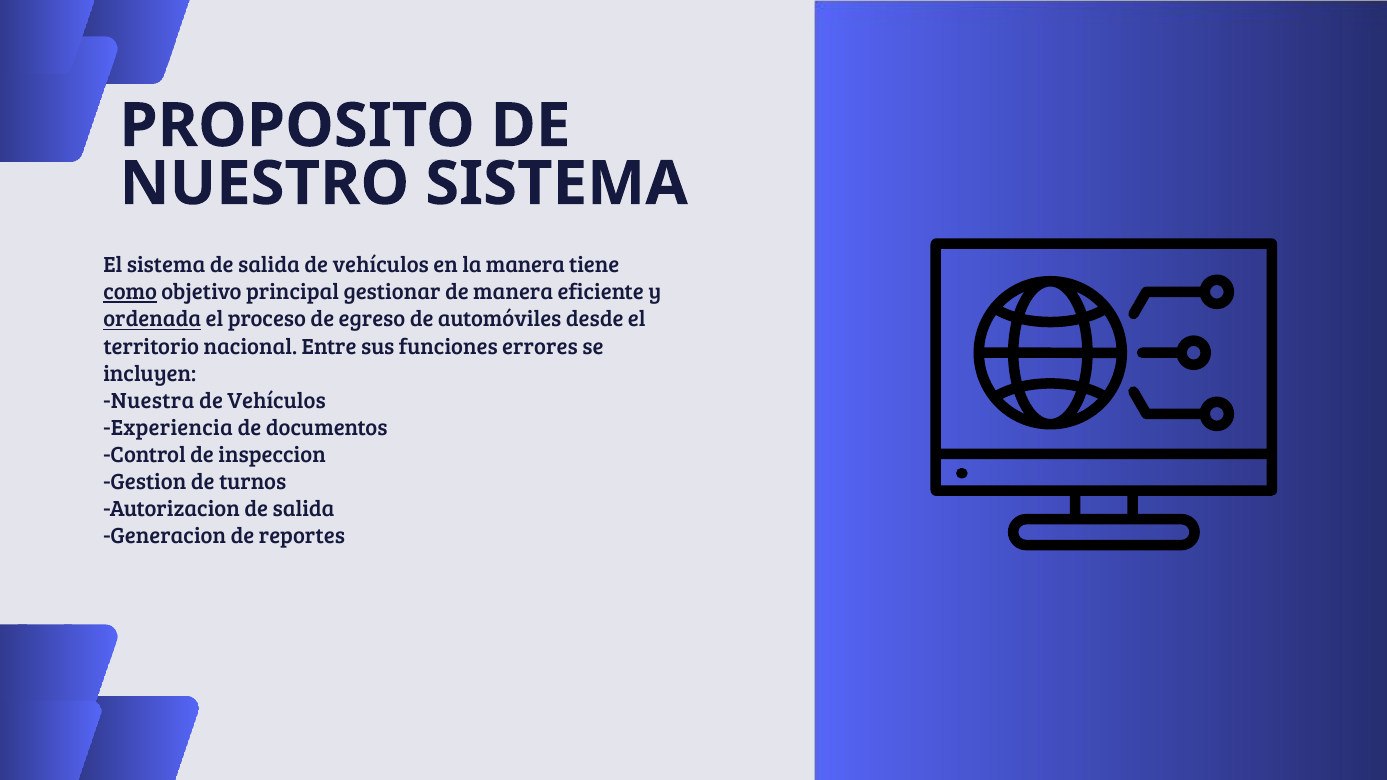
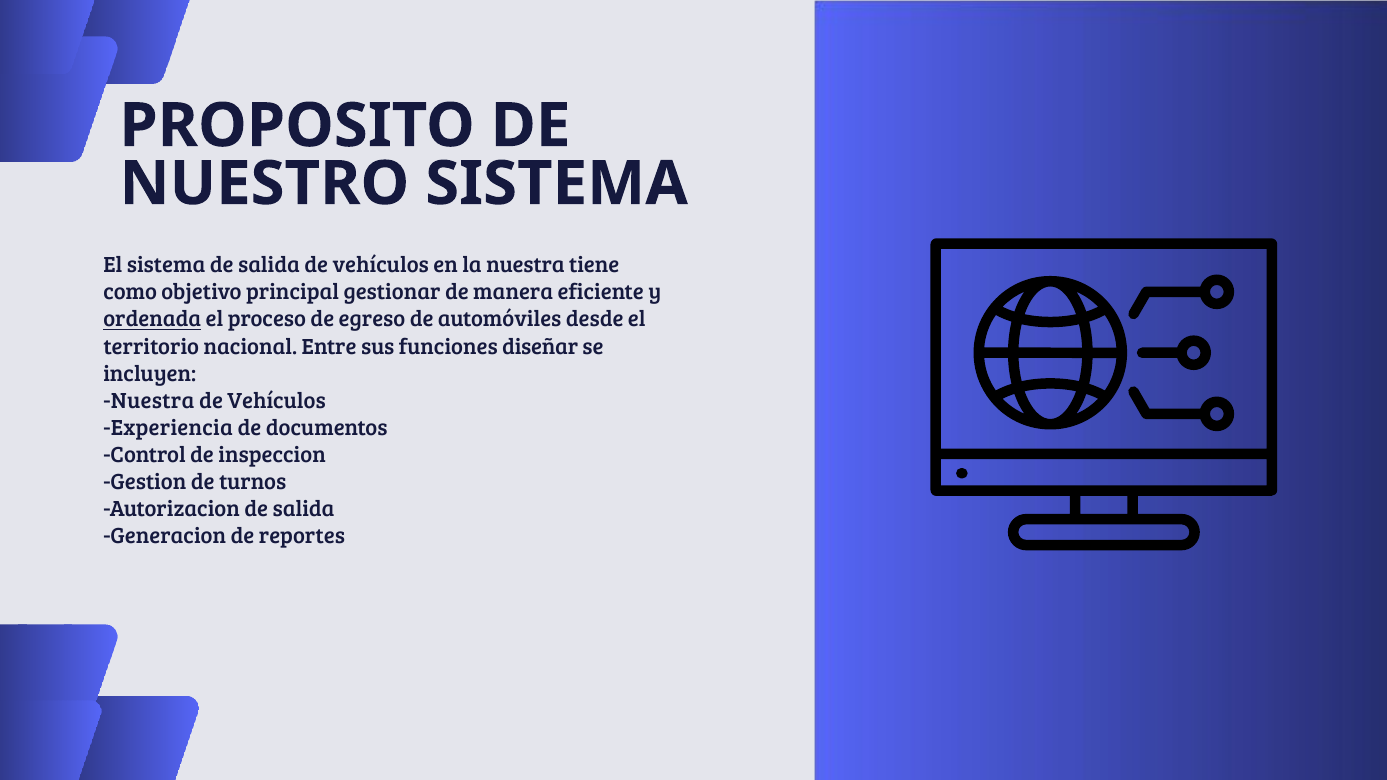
la manera: manera -> nuestra
como underline: present -> none
errores: errores -> diseñar
